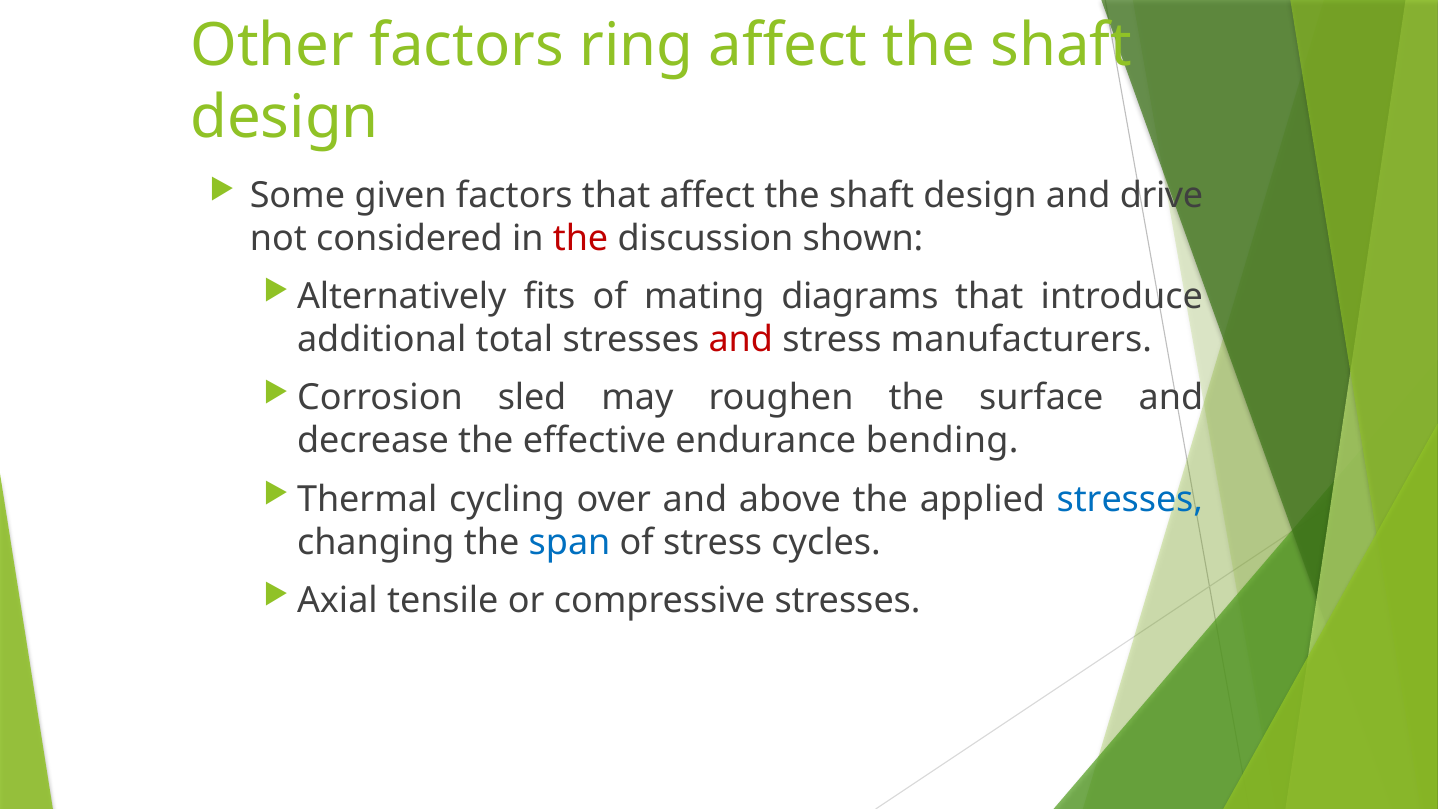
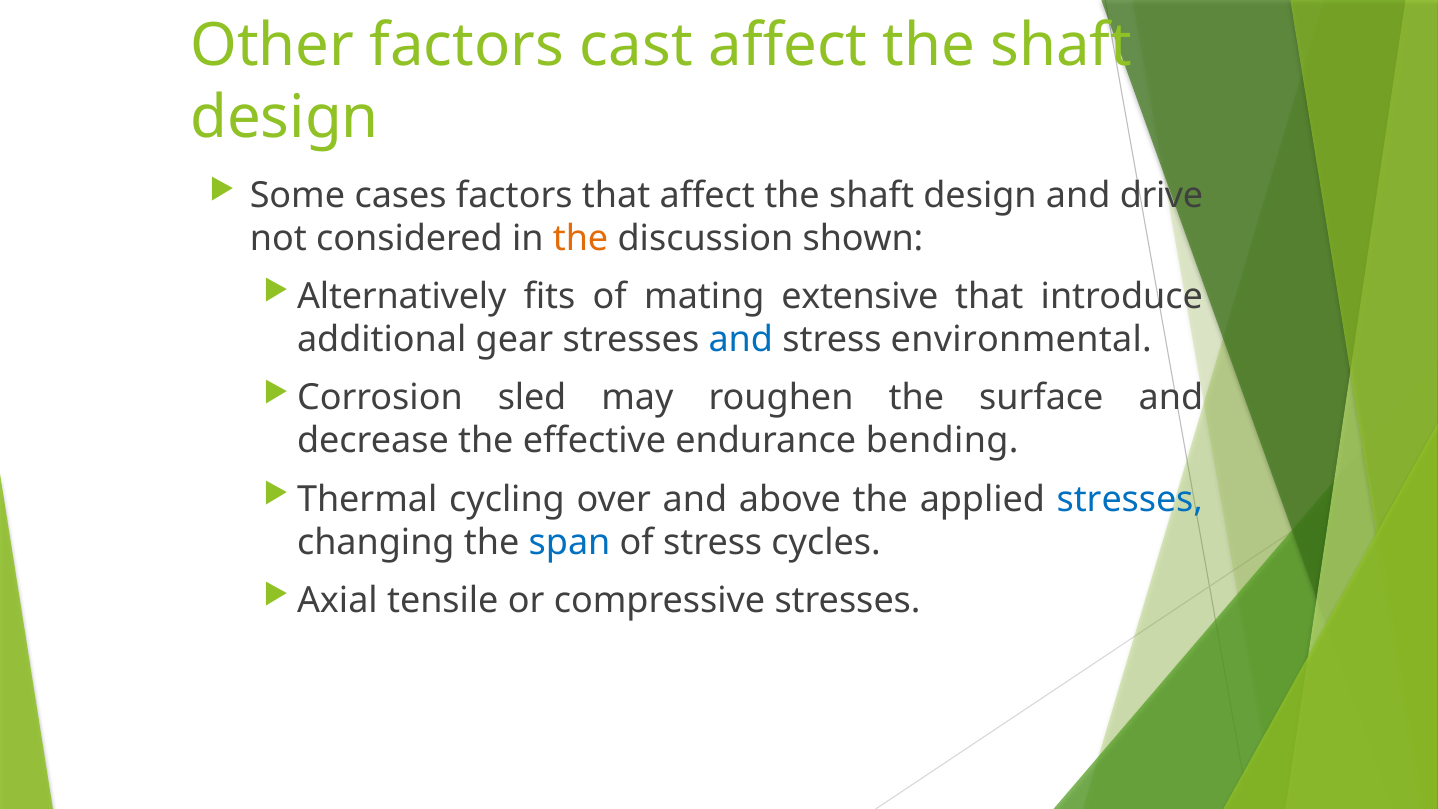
ring: ring -> cast
given: given -> cases
the at (581, 238) colour: red -> orange
diagrams: diagrams -> extensive
total: total -> gear
and at (741, 340) colour: red -> blue
manufacturers: manufacturers -> environmental
